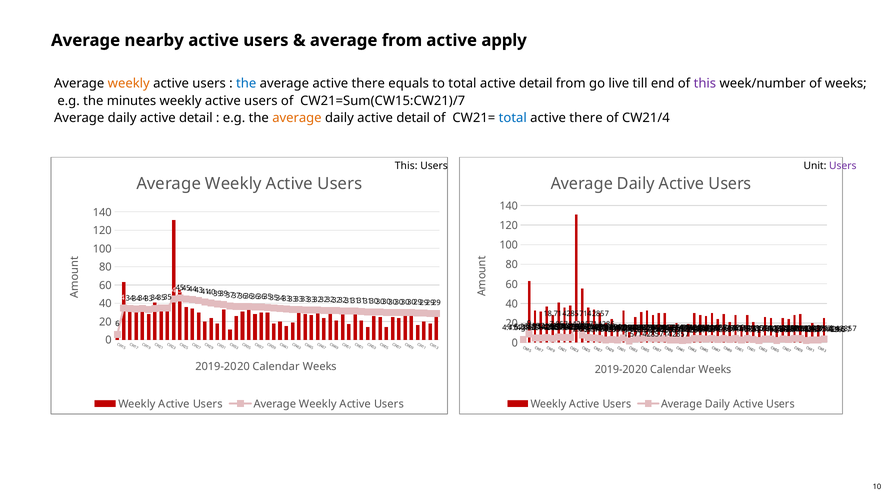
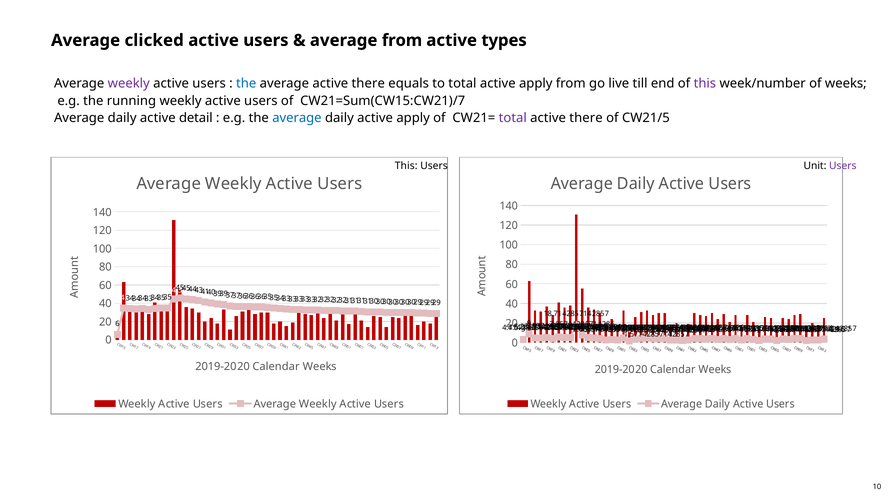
nearby: nearby -> clicked
apply: apply -> types
weekly at (129, 84) colour: orange -> purple
total active detail: detail -> apply
minutes: minutes -> running
average at (297, 118) colour: orange -> blue
detail at (413, 118): detail -> apply
total at (513, 118) colour: blue -> purple
CW21/4: CW21/4 -> CW21/5
